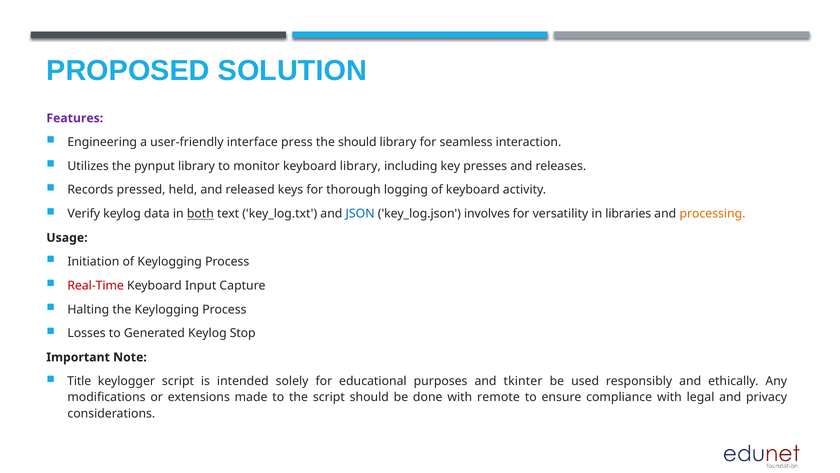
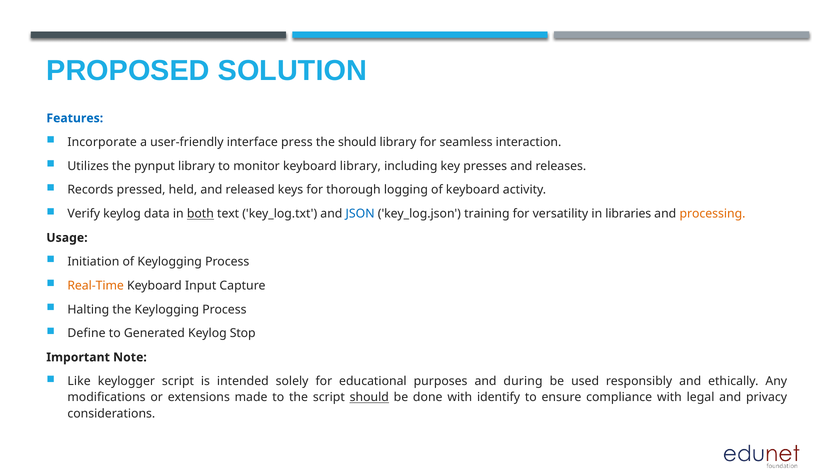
Features colour: purple -> blue
Engineering: Engineering -> Incorporate
involves: involves -> training
Real-Time colour: red -> orange
Losses: Losses -> Define
Title: Title -> Like
tkinter: tkinter -> during
should at (369, 397) underline: none -> present
remote: remote -> identify
